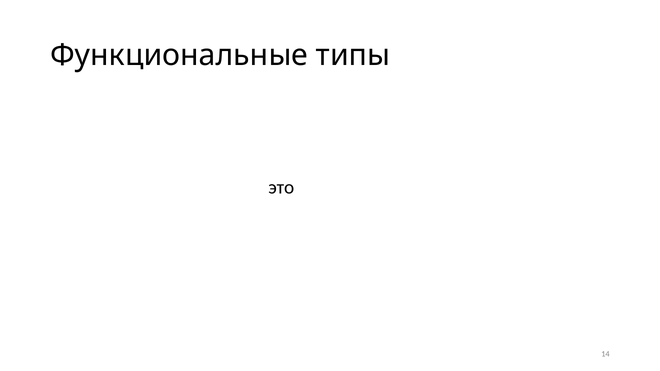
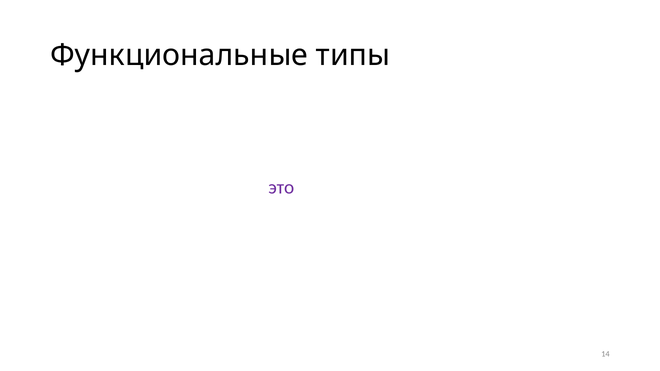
это colour: black -> purple
